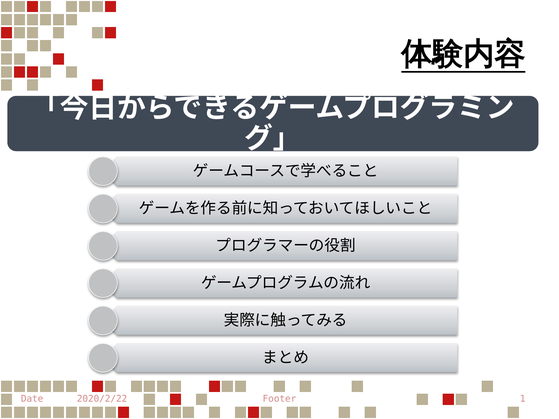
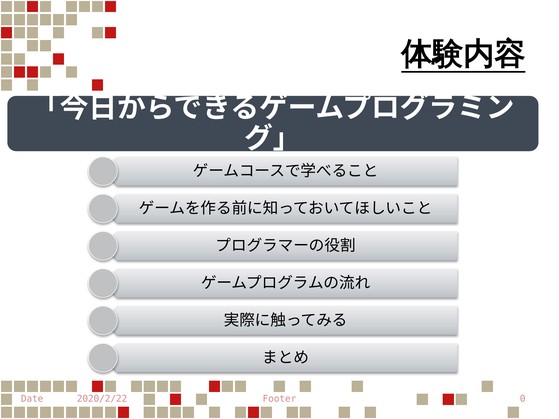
1: 1 -> 0
